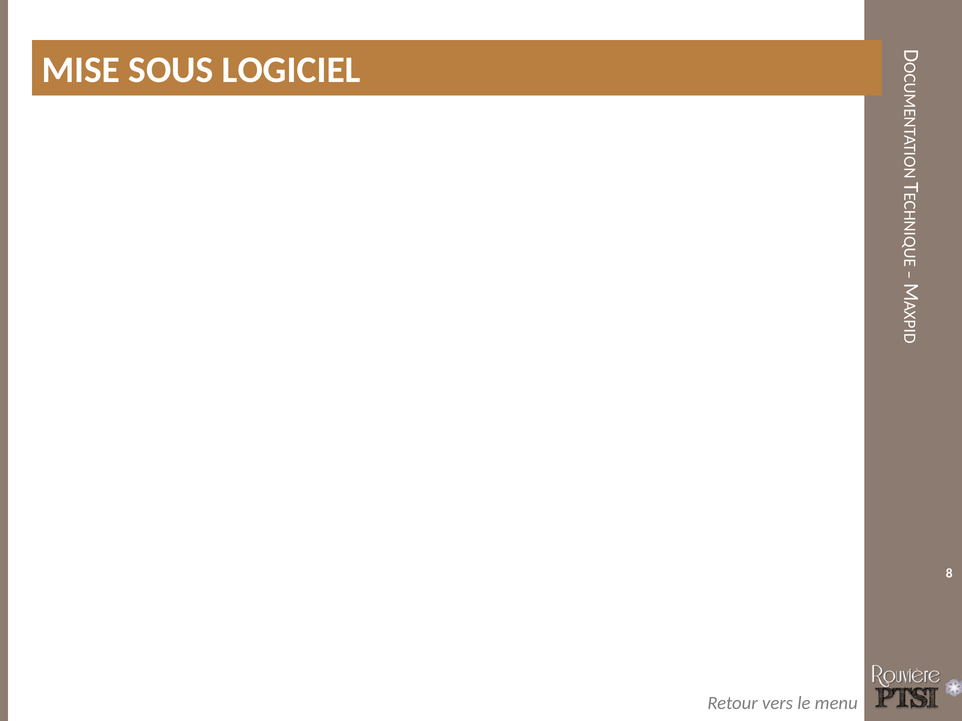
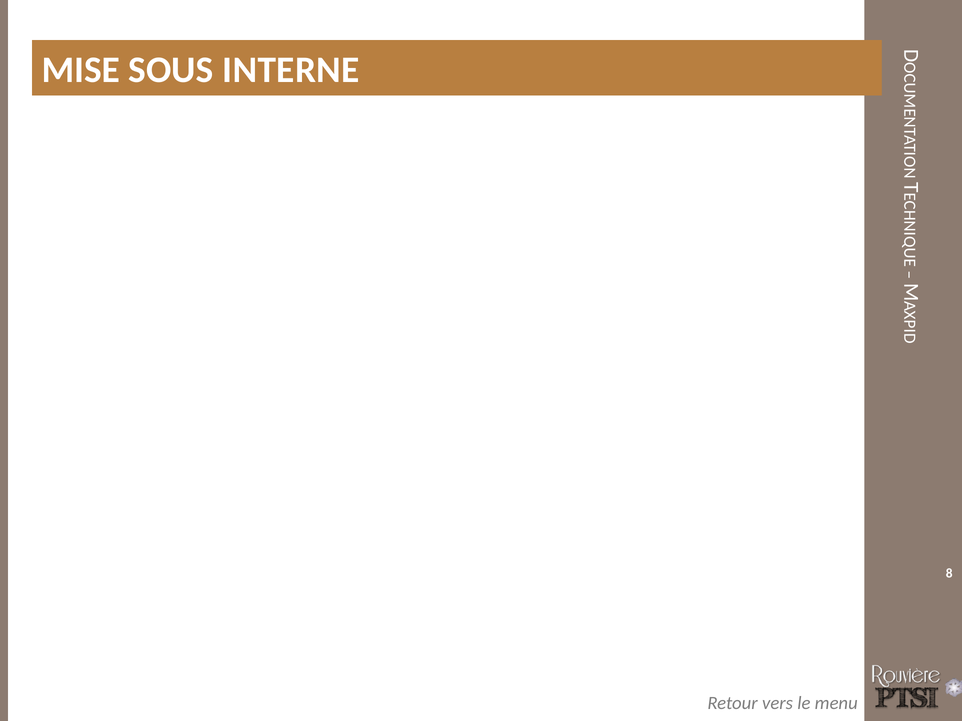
LOGICIEL: LOGICIEL -> INTERNE
